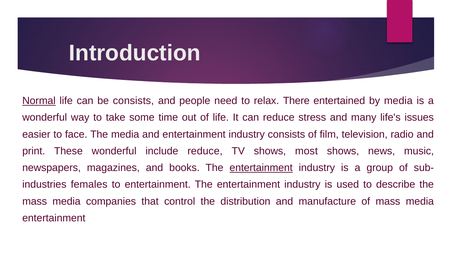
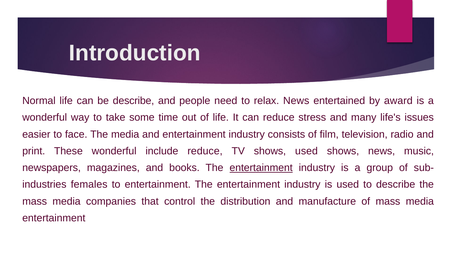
Normal underline: present -> none
be consists: consists -> describe
relax There: There -> News
by media: media -> award
shows most: most -> used
